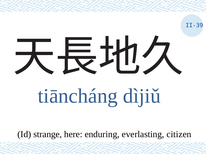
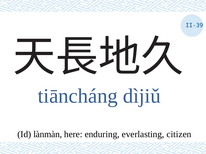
strange: strange -> lànmàn
